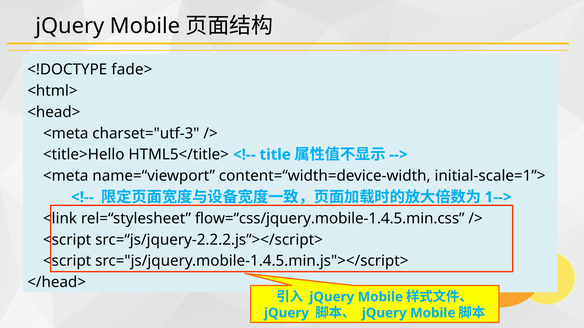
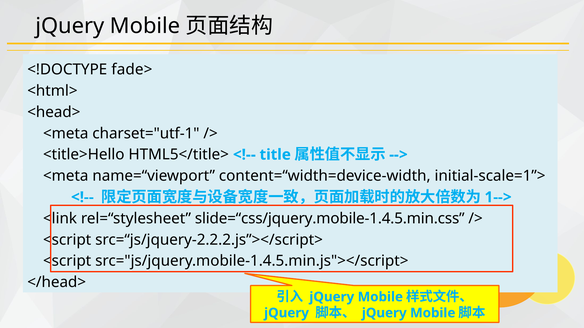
charset="utf-3: charset="utf-3 -> charset="utf-1
flow=“css/jquery.mobile-1.4.5.min.css: flow=“css/jquery.mobile-1.4.5.min.css -> slide=“css/jquery.mobile-1.4.5.min.css
